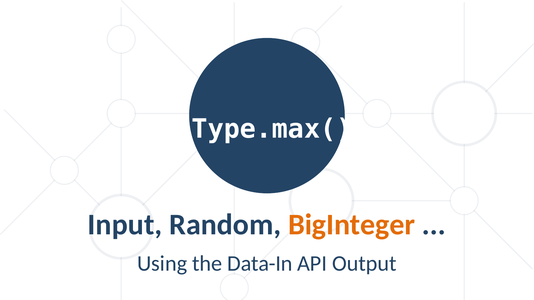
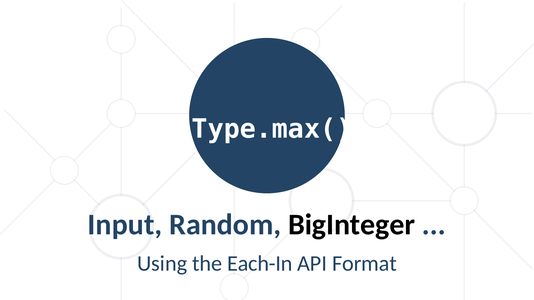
BigInteger colour: orange -> black
Data-In: Data-In -> Each-In
Output: Output -> Format
